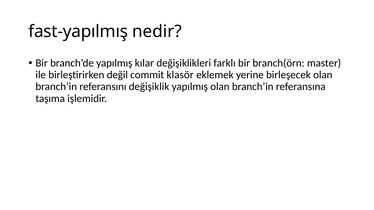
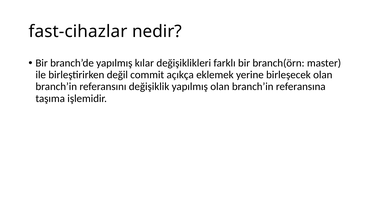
fast-yapılmış: fast-yapılmış -> fast-cihazlar
klasör: klasör -> açıkça
